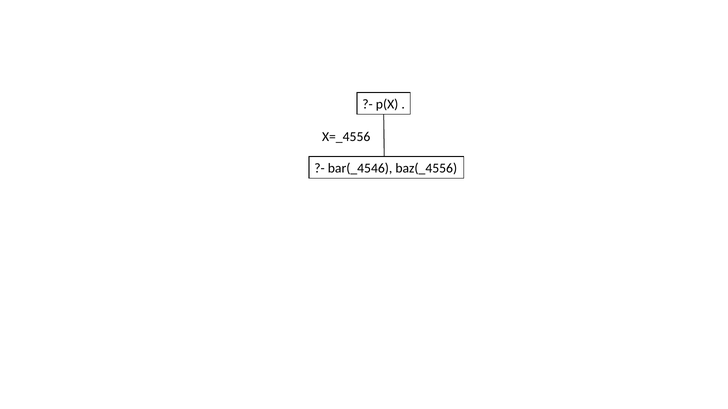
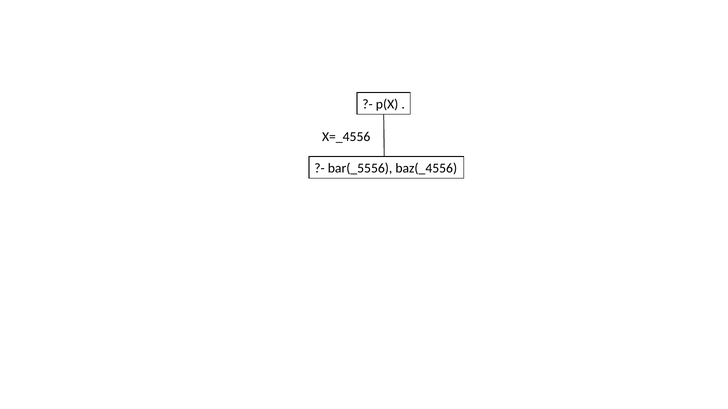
bar(_4546: bar(_4546 -> bar(_5556
